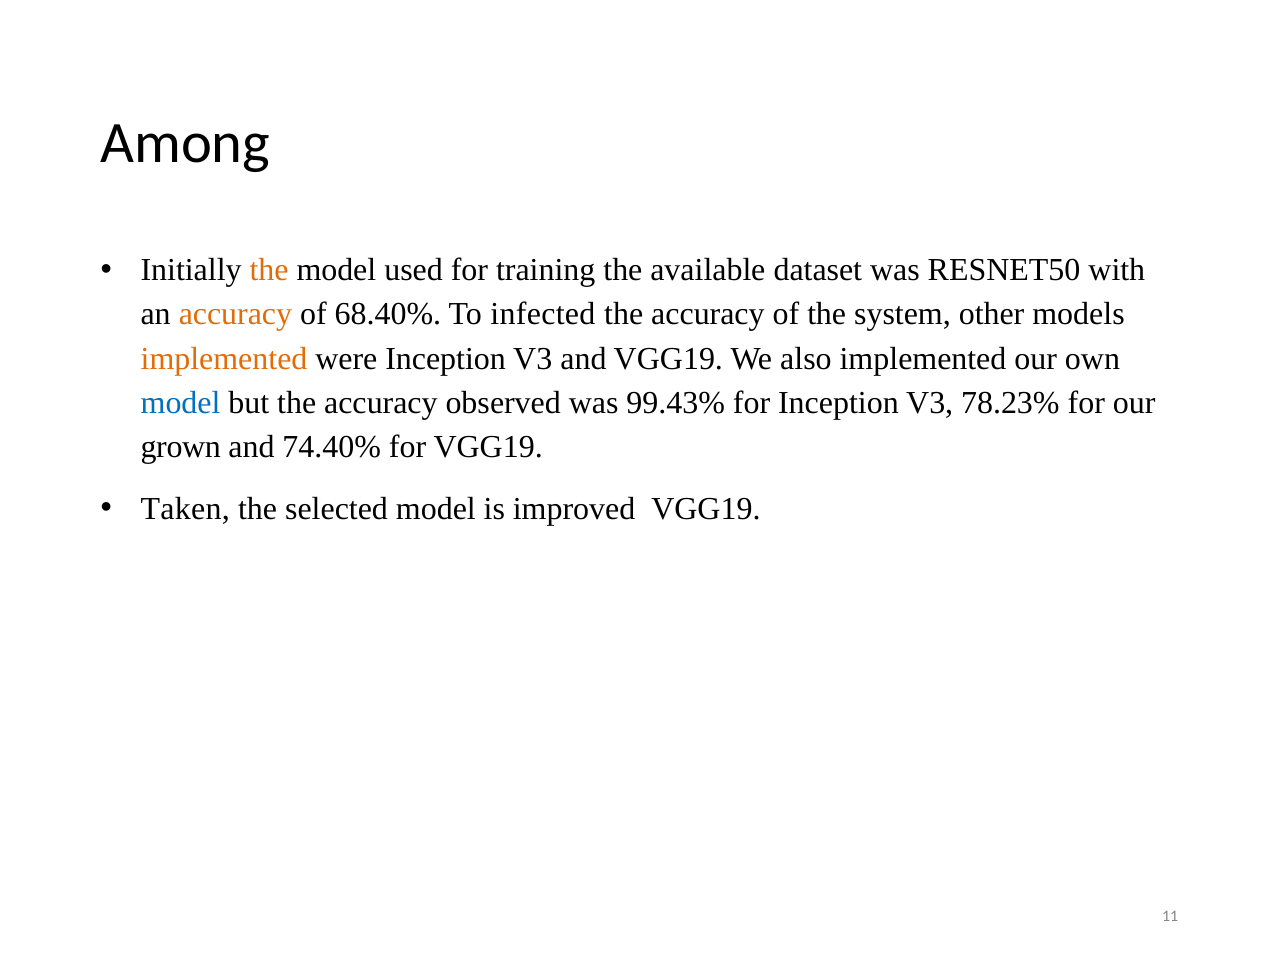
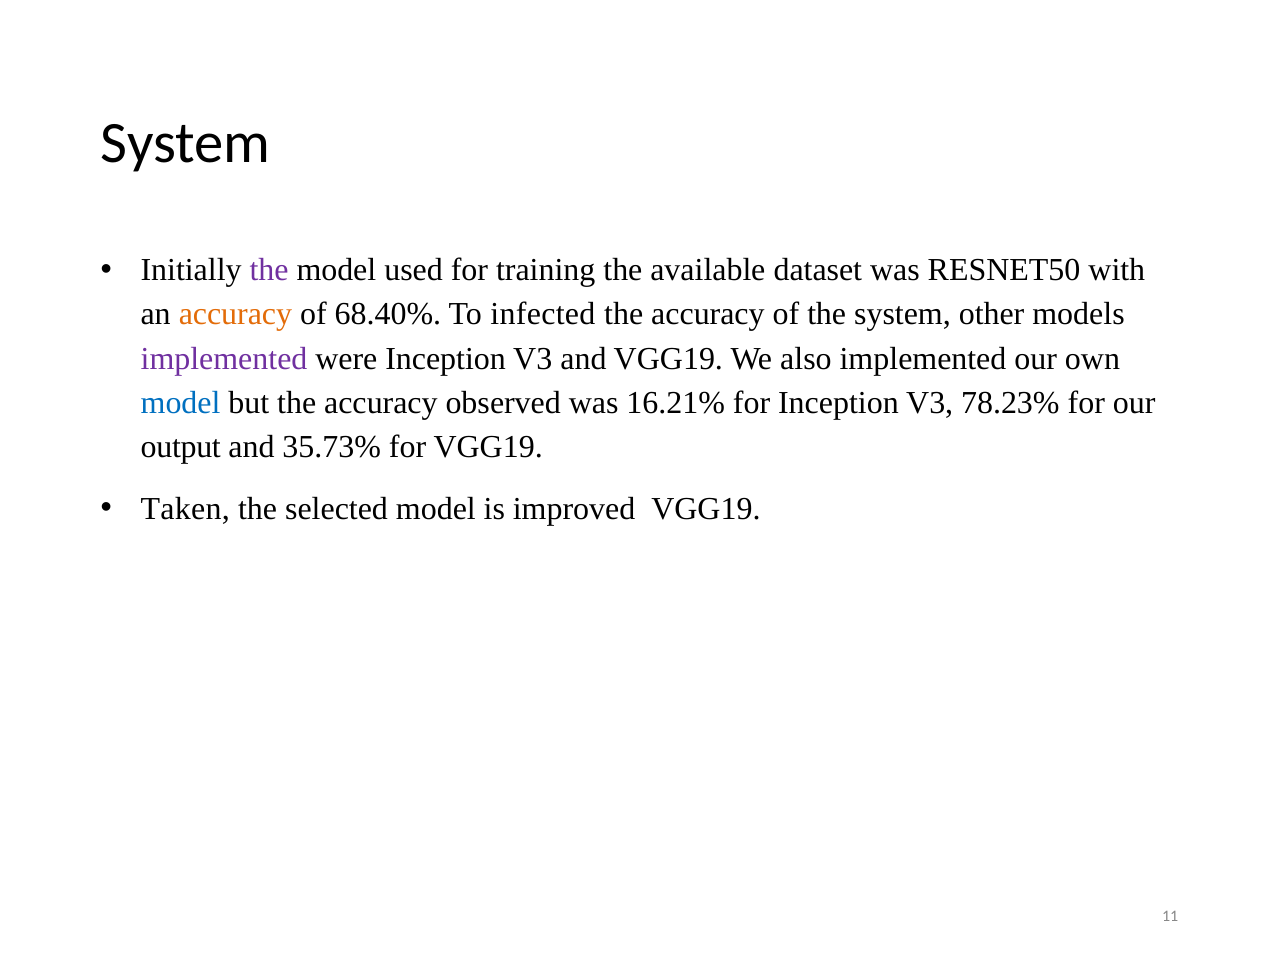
Among at (185, 143): Among -> System
the at (269, 270) colour: orange -> purple
implemented at (224, 358) colour: orange -> purple
99.43%: 99.43% -> 16.21%
grown: grown -> output
74.40%: 74.40% -> 35.73%
